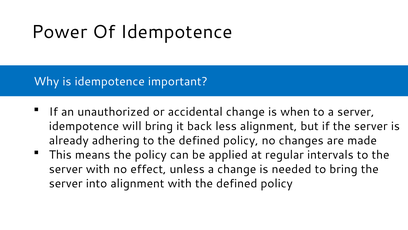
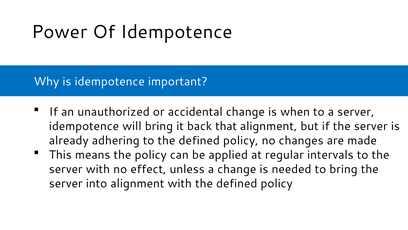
less: less -> that
